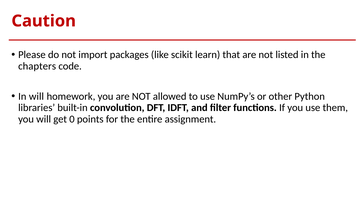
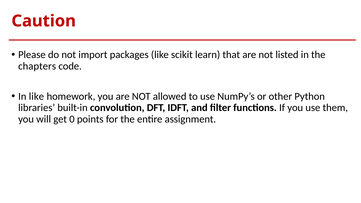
In will: will -> like
